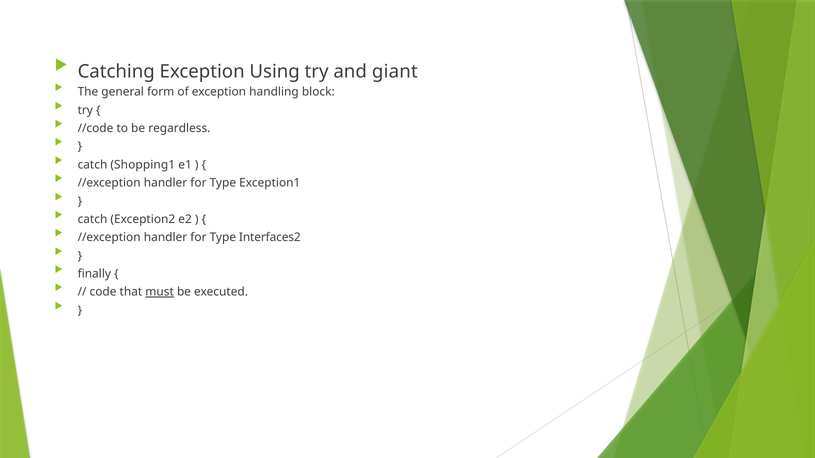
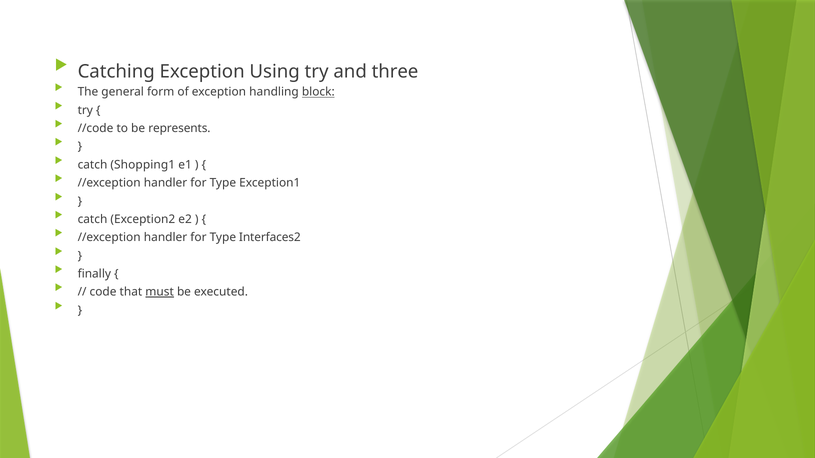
giant: giant -> three
block underline: none -> present
regardless: regardless -> represents
